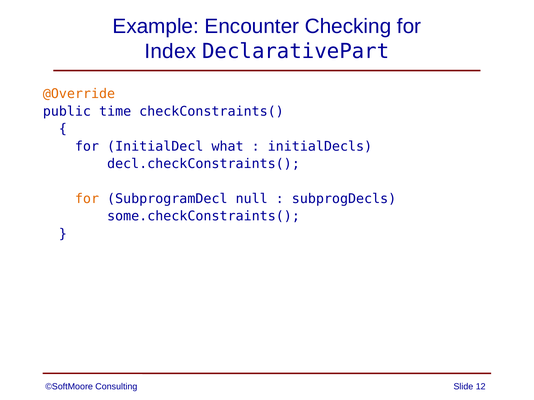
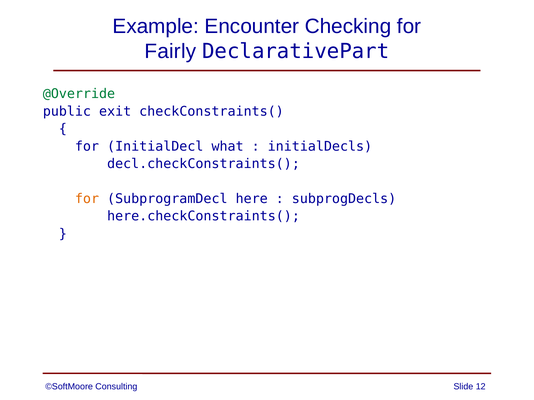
Index: Index -> Fairly
@Override colour: orange -> green
time: time -> exit
null: null -> here
some.checkConstraints(: some.checkConstraints( -> here.checkConstraints(
